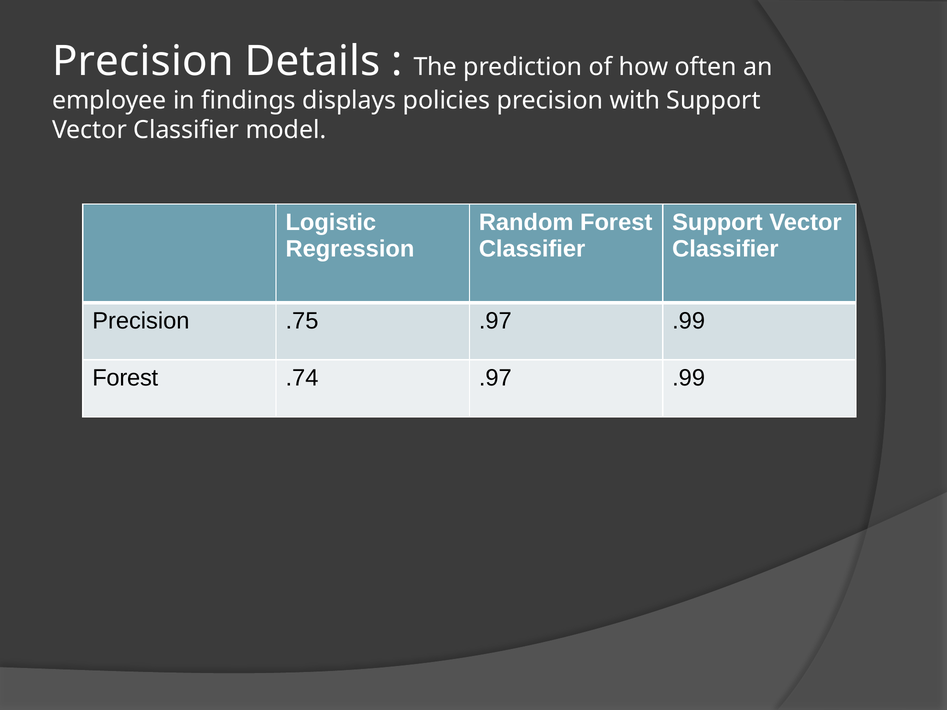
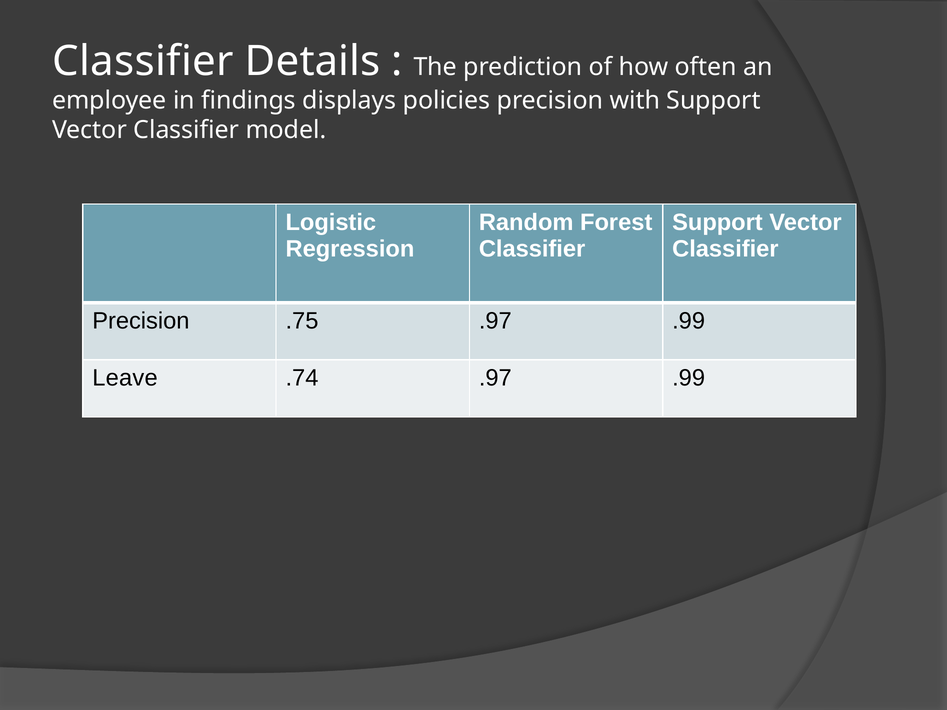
Precision at (143, 61): Precision -> Classifier
Forest at (125, 378): Forest -> Leave
